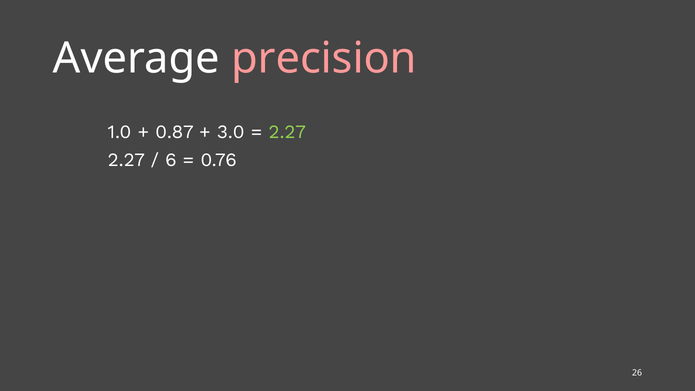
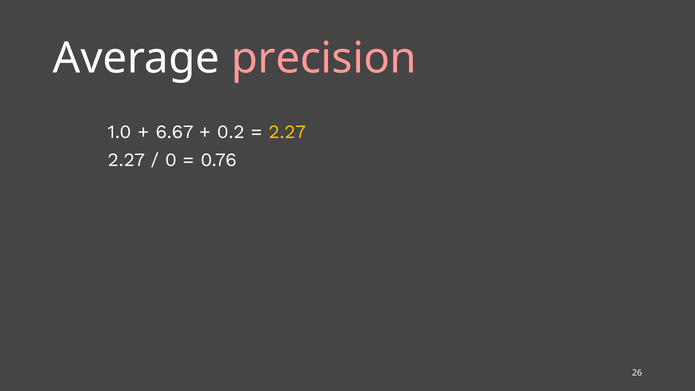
0.87: 0.87 -> 6.67
3.0: 3.0 -> 0.2
2.27 at (287, 132) colour: light green -> yellow
6: 6 -> 0
